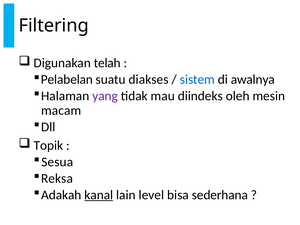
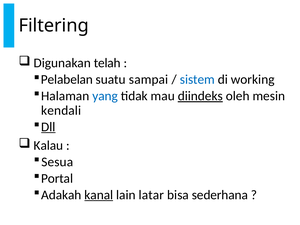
diakses: diakses -> sampai
awalnya: awalnya -> working
yang colour: purple -> blue
diindeks underline: none -> present
macam: macam -> kendali
Dll underline: none -> present
Topik: Topik -> Kalau
Reksa: Reksa -> Portal
level: level -> latar
